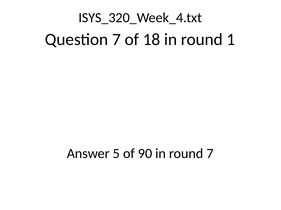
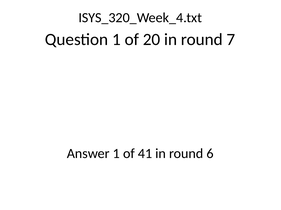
Question 7: 7 -> 1
18: 18 -> 20
1: 1 -> 7
Answer 5: 5 -> 1
90: 90 -> 41
round 7: 7 -> 6
